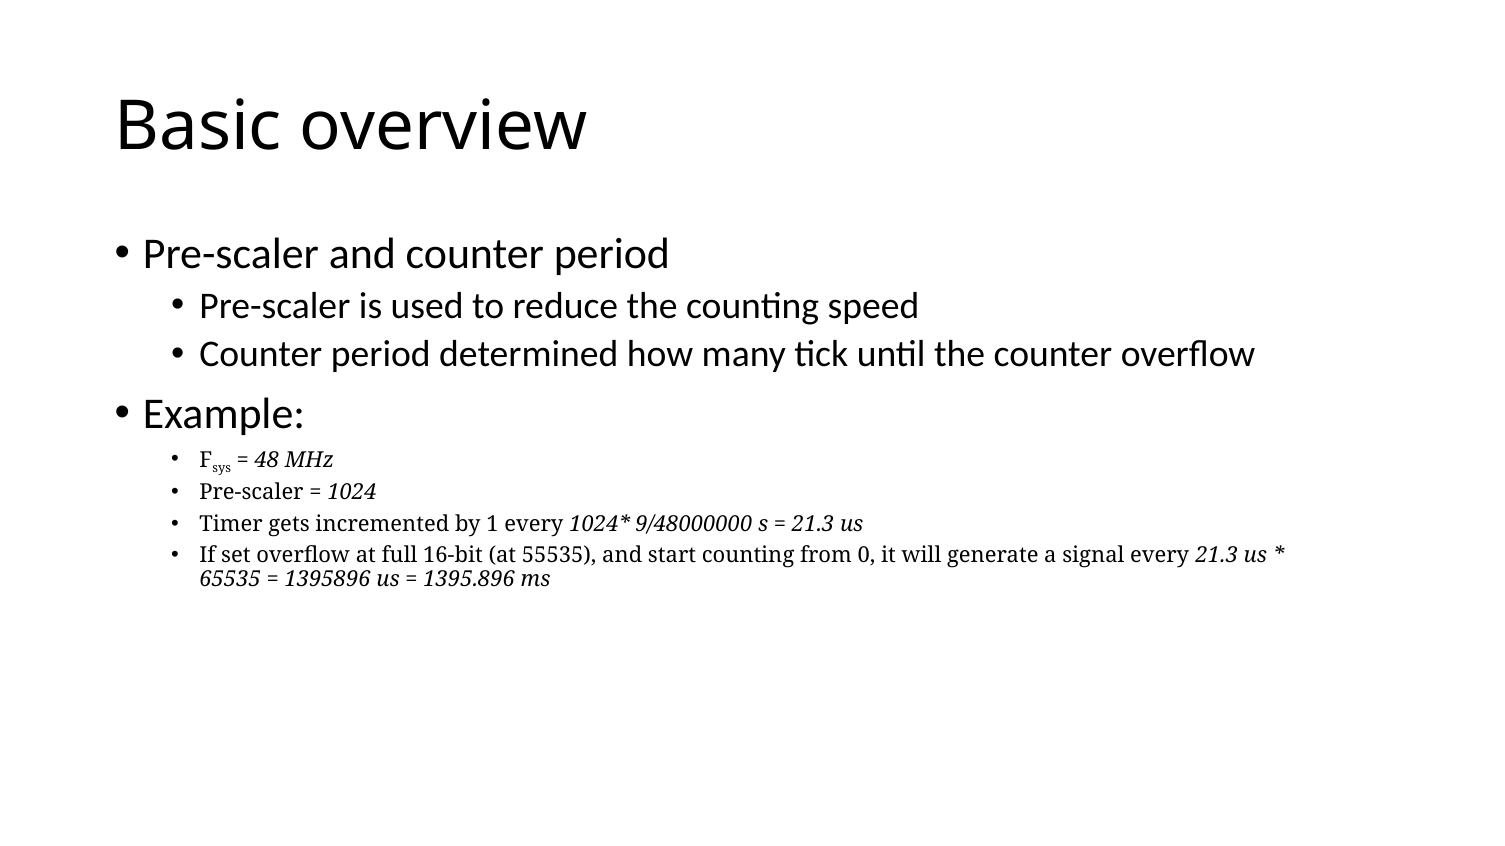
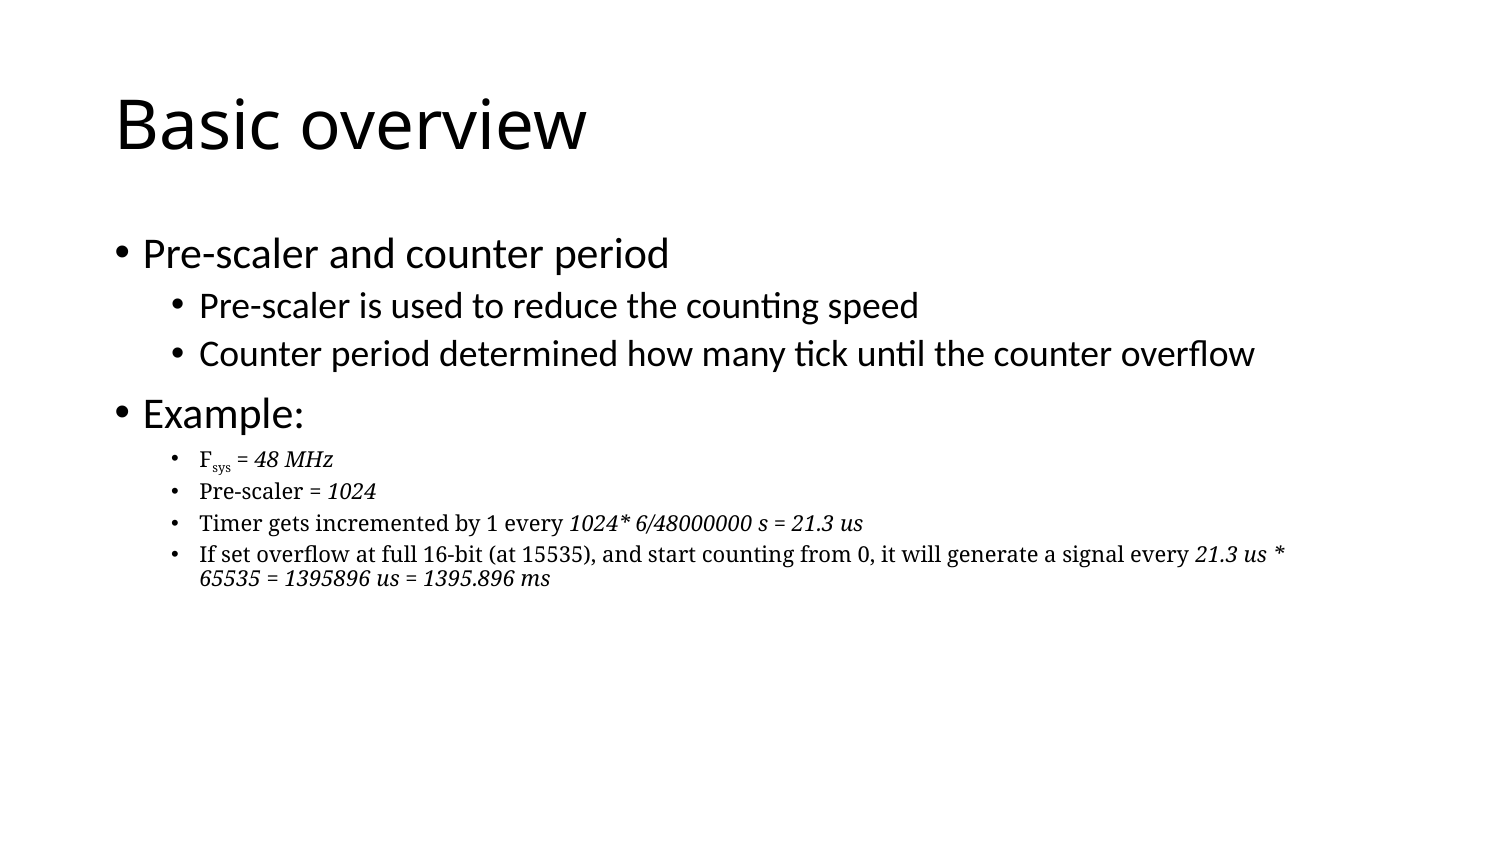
9/48000000: 9/48000000 -> 6/48000000
55535: 55535 -> 15535
